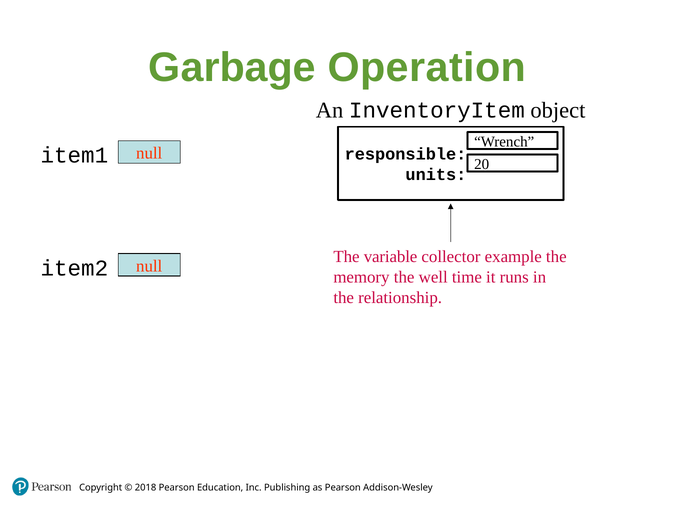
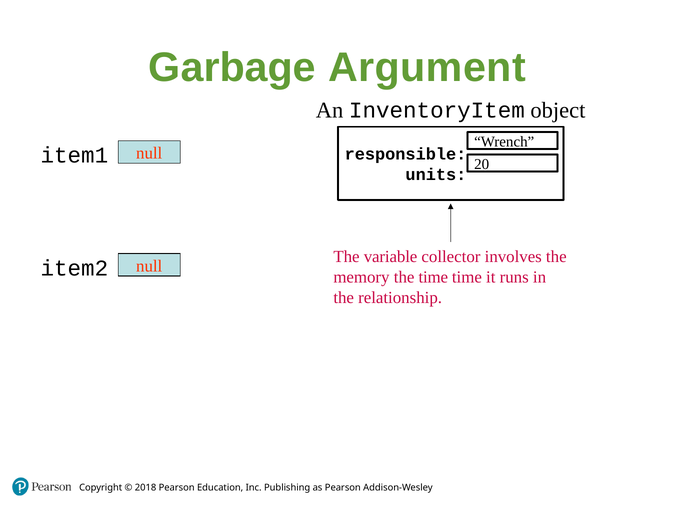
Operation: Operation -> Argument
example: example -> involves
the well: well -> time
